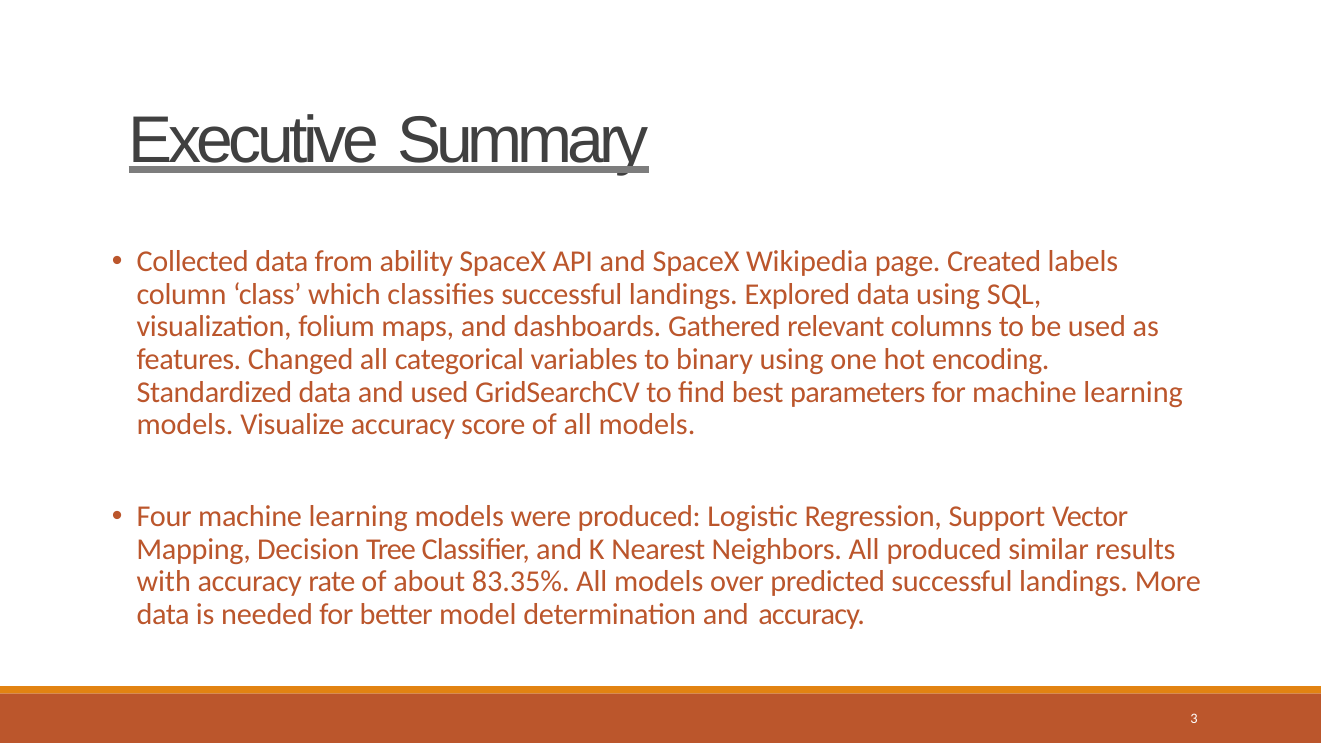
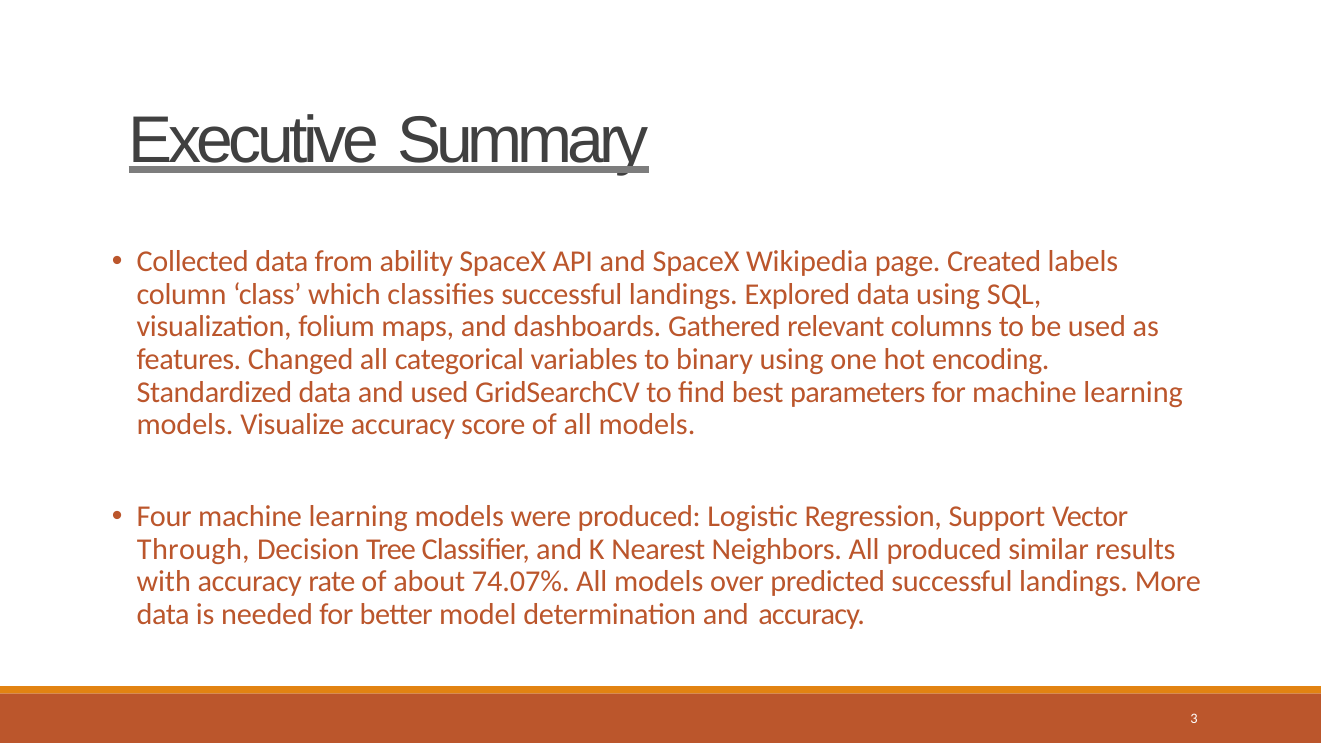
Mapping: Mapping -> Through
83.35%: 83.35% -> 74.07%
